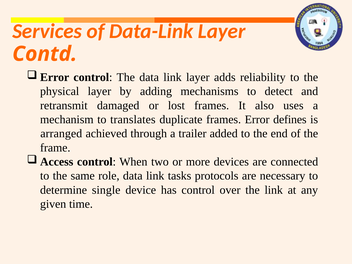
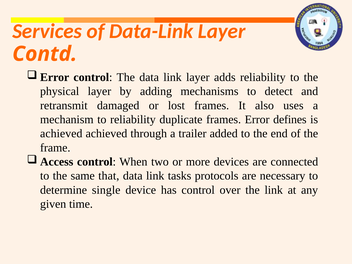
to translates: translates -> reliability
arranged at (61, 134): arranged -> achieved
role: role -> that
